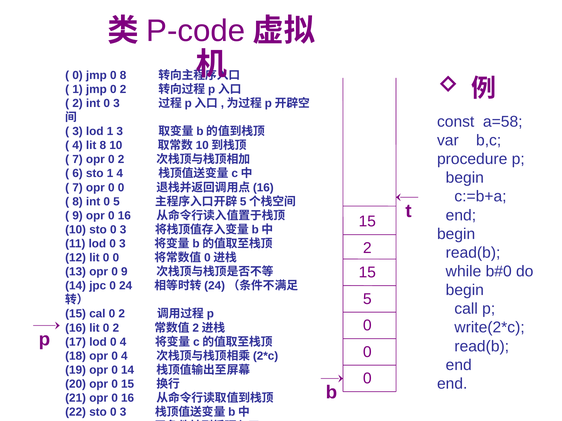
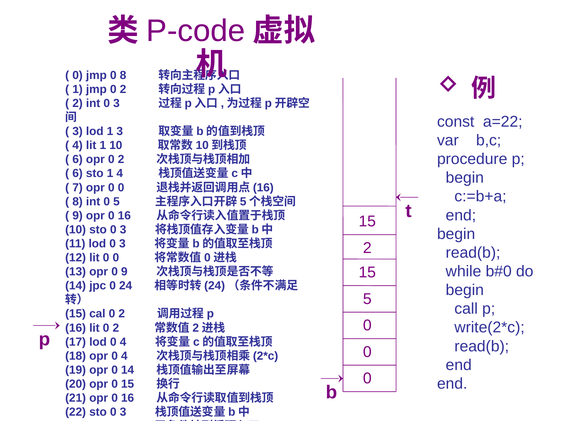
a=58: a=58 -> a=22
lit 8: 8 -> 1
7 at (78, 160): 7 -> 6
